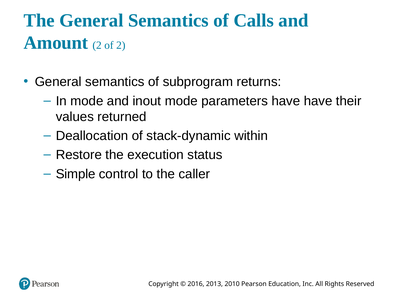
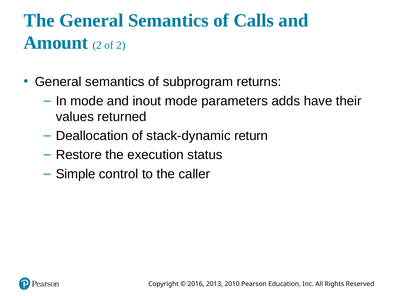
parameters have: have -> adds
within: within -> return
